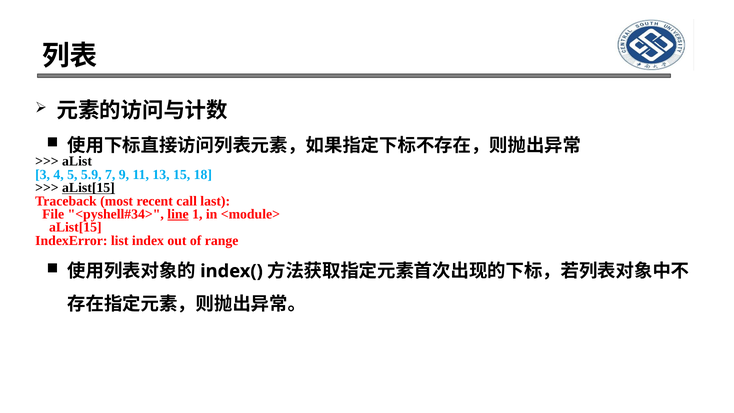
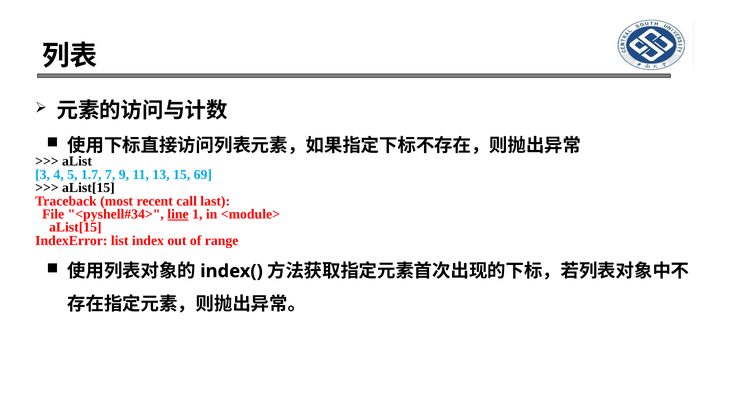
5.9: 5.9 -> 1.7
18: 18 -> 69
aList[15 at (88, 188) underline: present -> none
